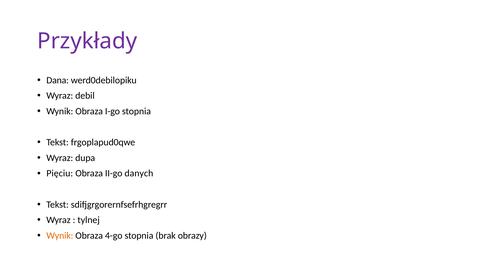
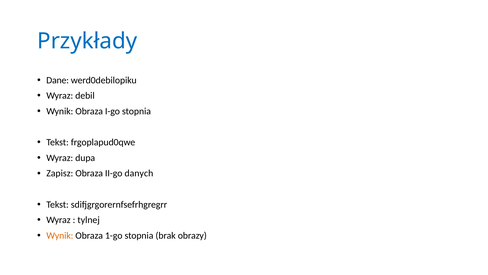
Przykłady colour: purple -> blue
Dana: Dana -> Dane
Pięciu: Pięciu -> Zapisz
4-go: 4-go -> 1-go
